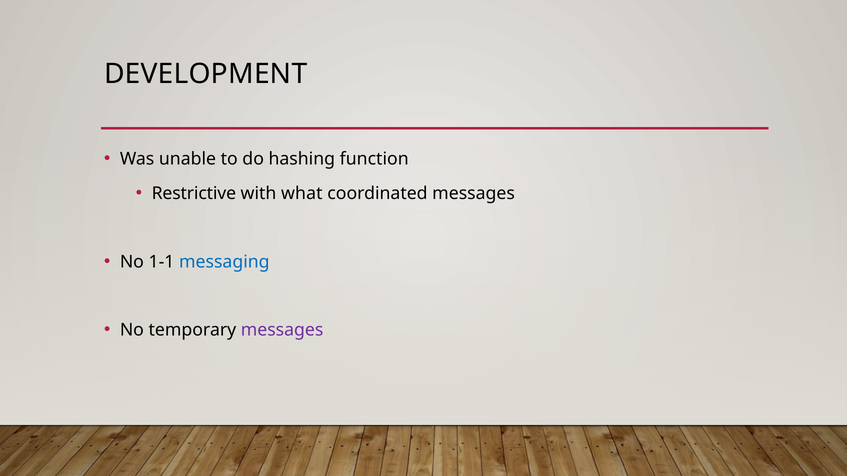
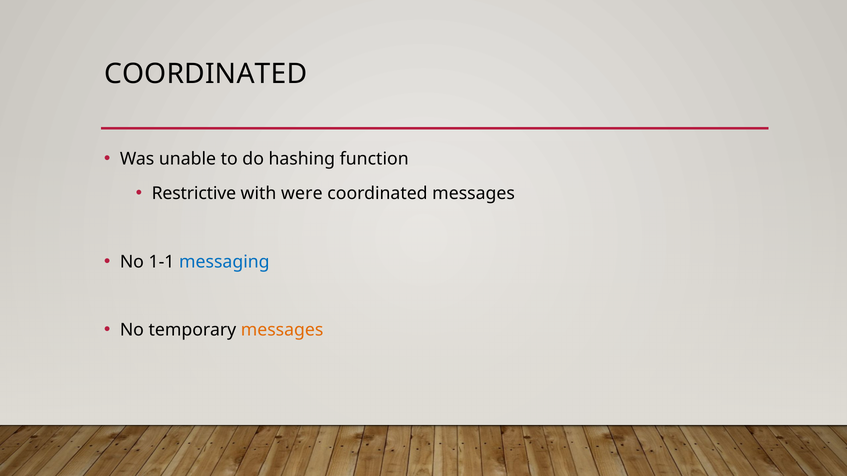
DEVELOPMENT at (206, 74): DEVELOPMENT -> COORDINATED
what: what -> were
messages at (282, 330) colour: purple -> orange
